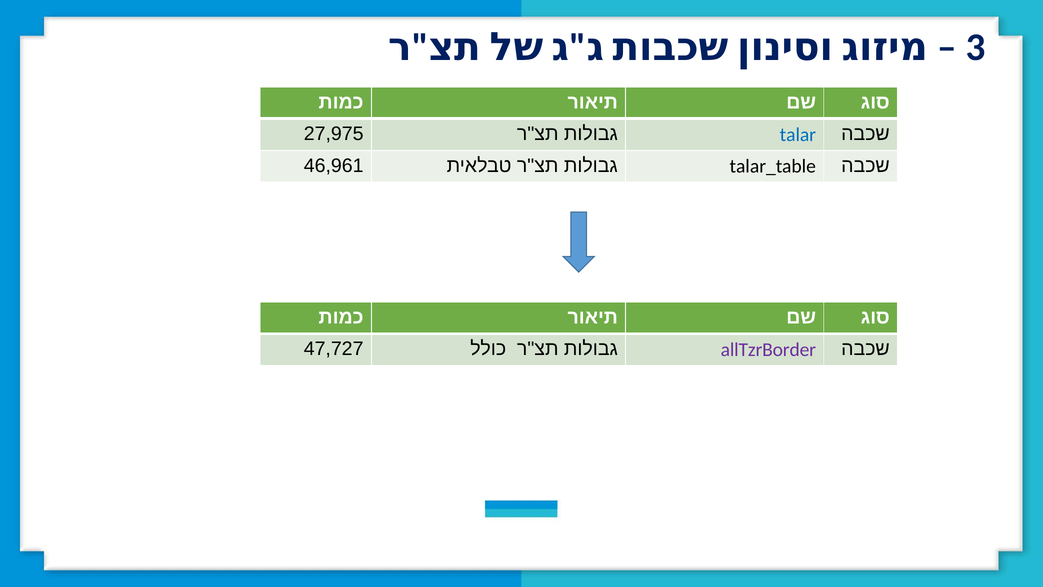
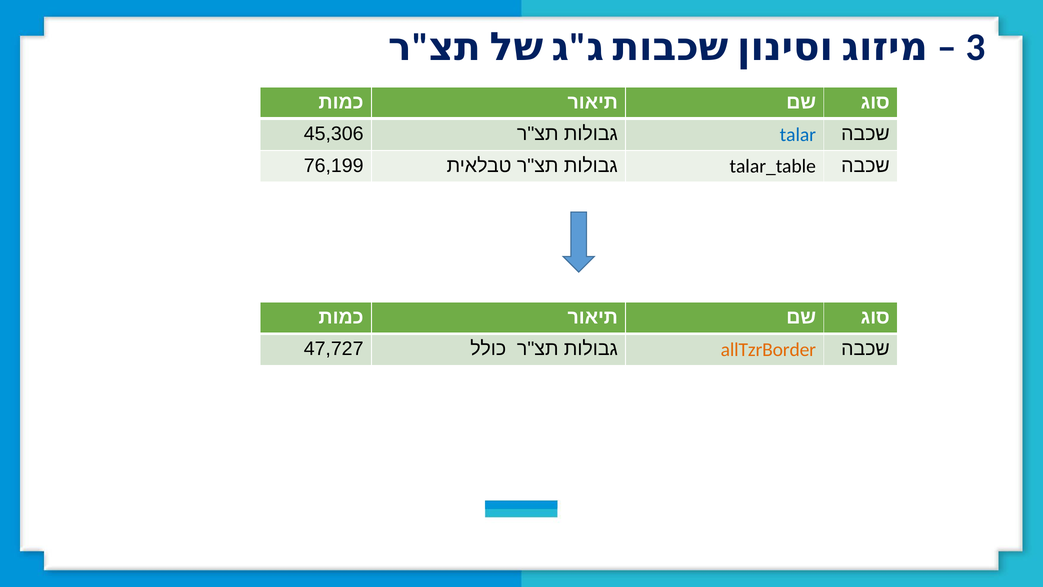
27,975: 27,975 -> 45,306
46,961: 46,961 -> 76,199
allTzrBorder colour: purple -> orange
